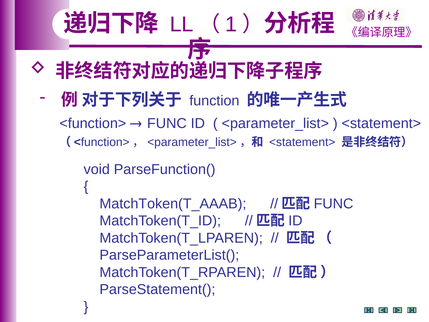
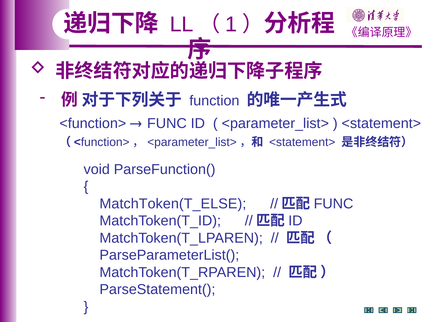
MatchToken(T_AAAB: MatchToken(T_AAAB -> MatchToken(T_ELSE
